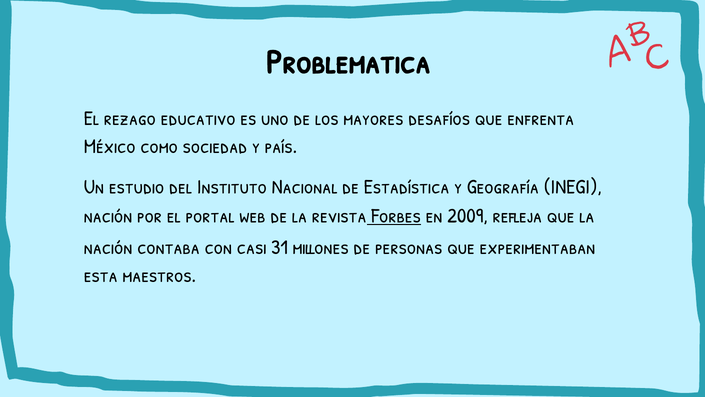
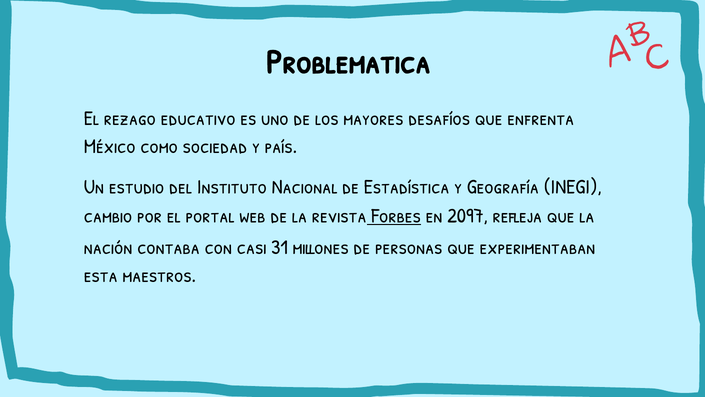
nación at (108, 215): nación -> cambio
2009: 2009 -> 2097
